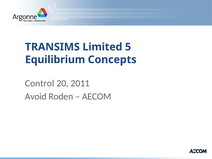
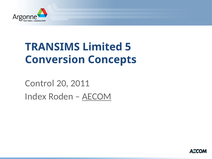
Equilibrium: Equilibrium -> Conversion
Avoid: Avoid -> Index
AECOM underline: none -> present
